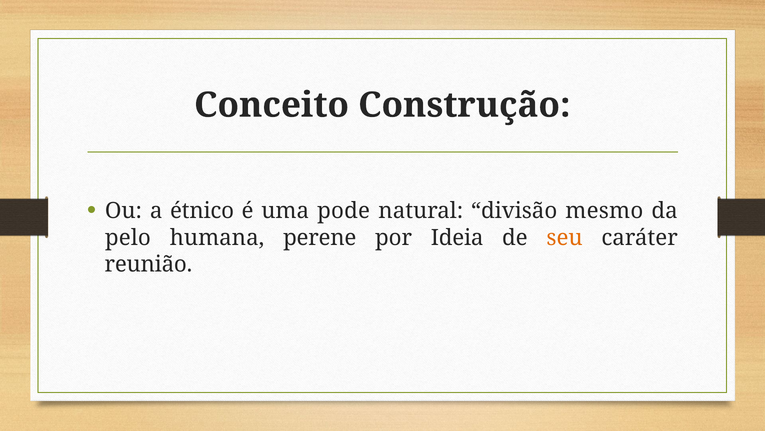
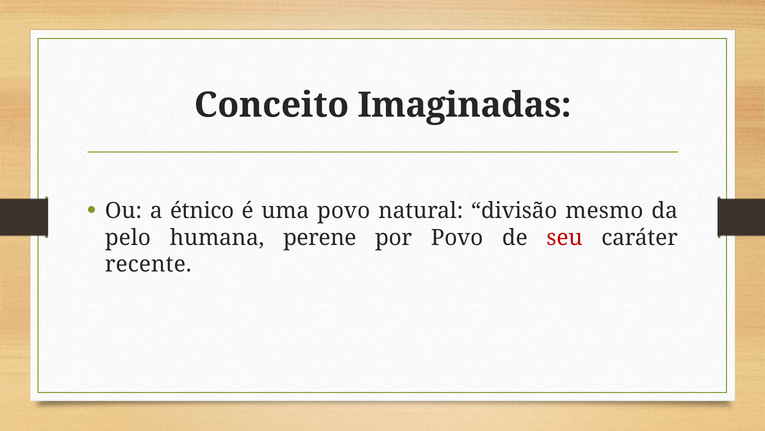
Construção: Construção -> Imaginadas
uma pode: pode -> povo
por Ideia: Ideia -> Povo
seu colour: orange -> red
reunião: reunião -> recente
